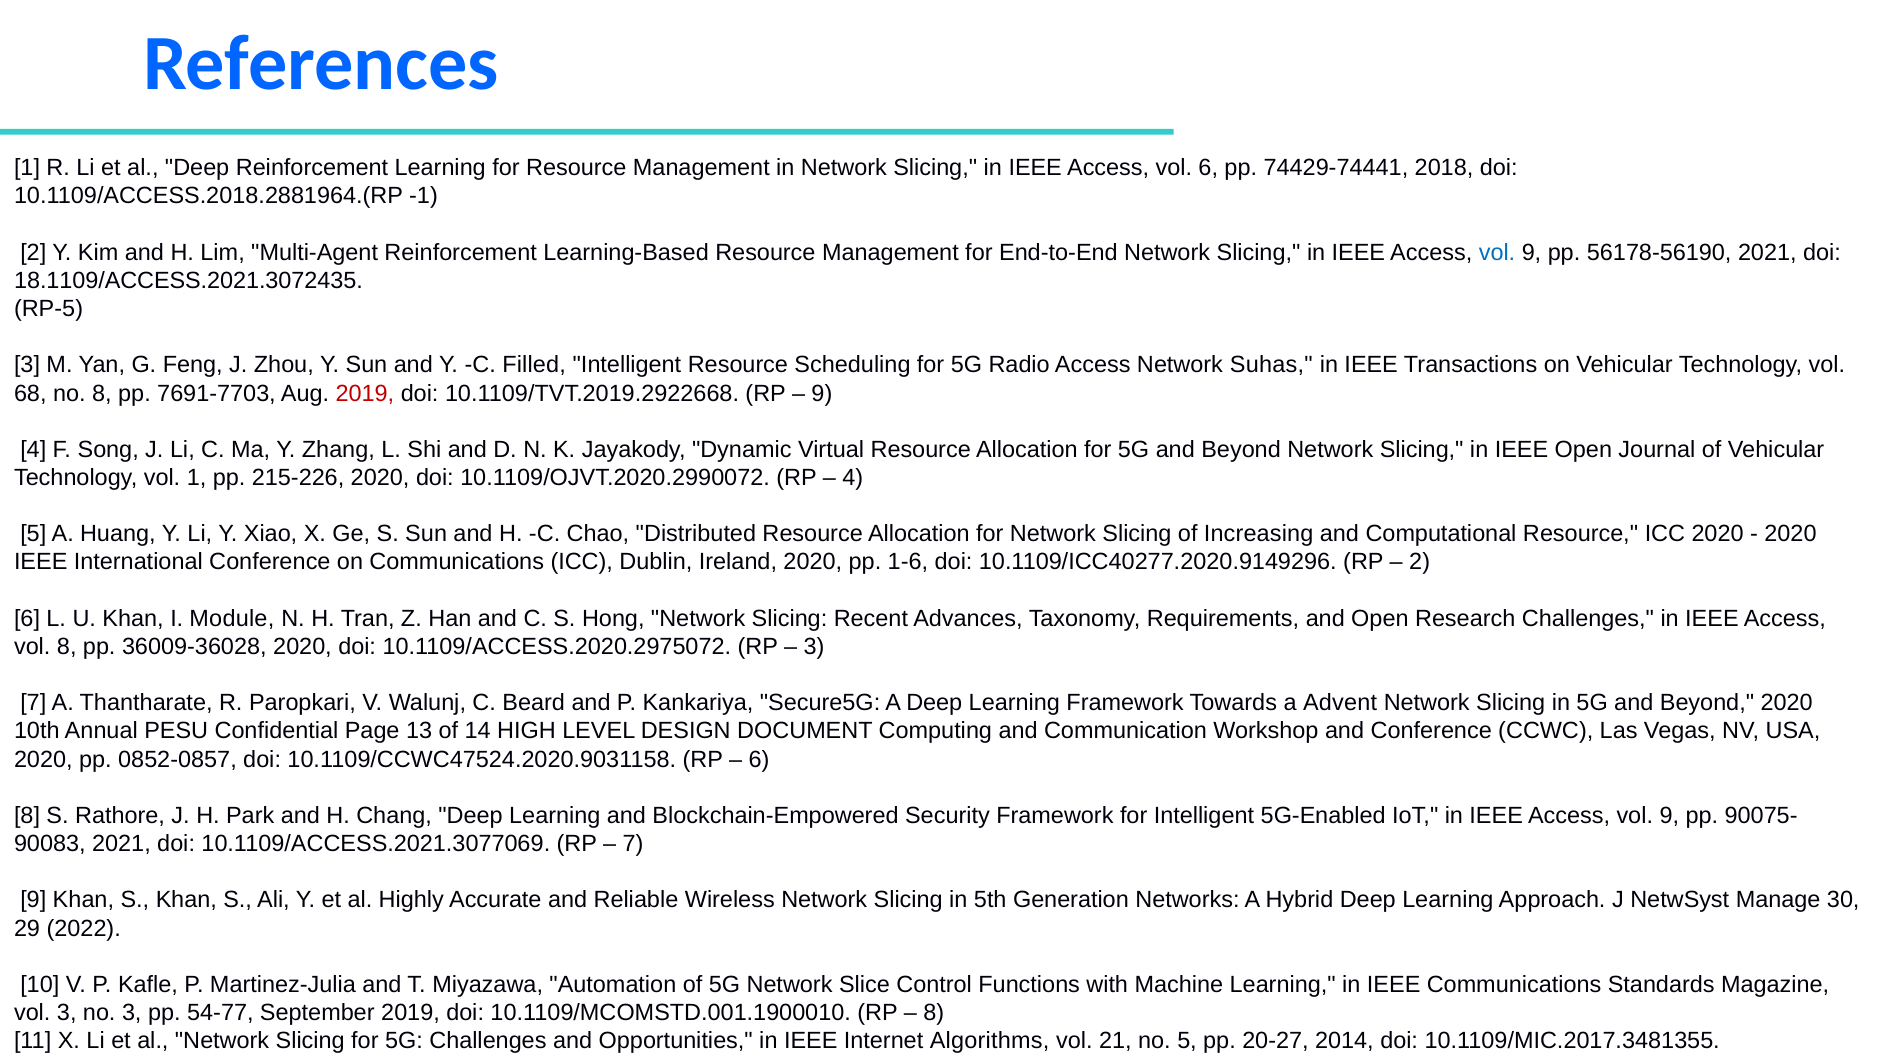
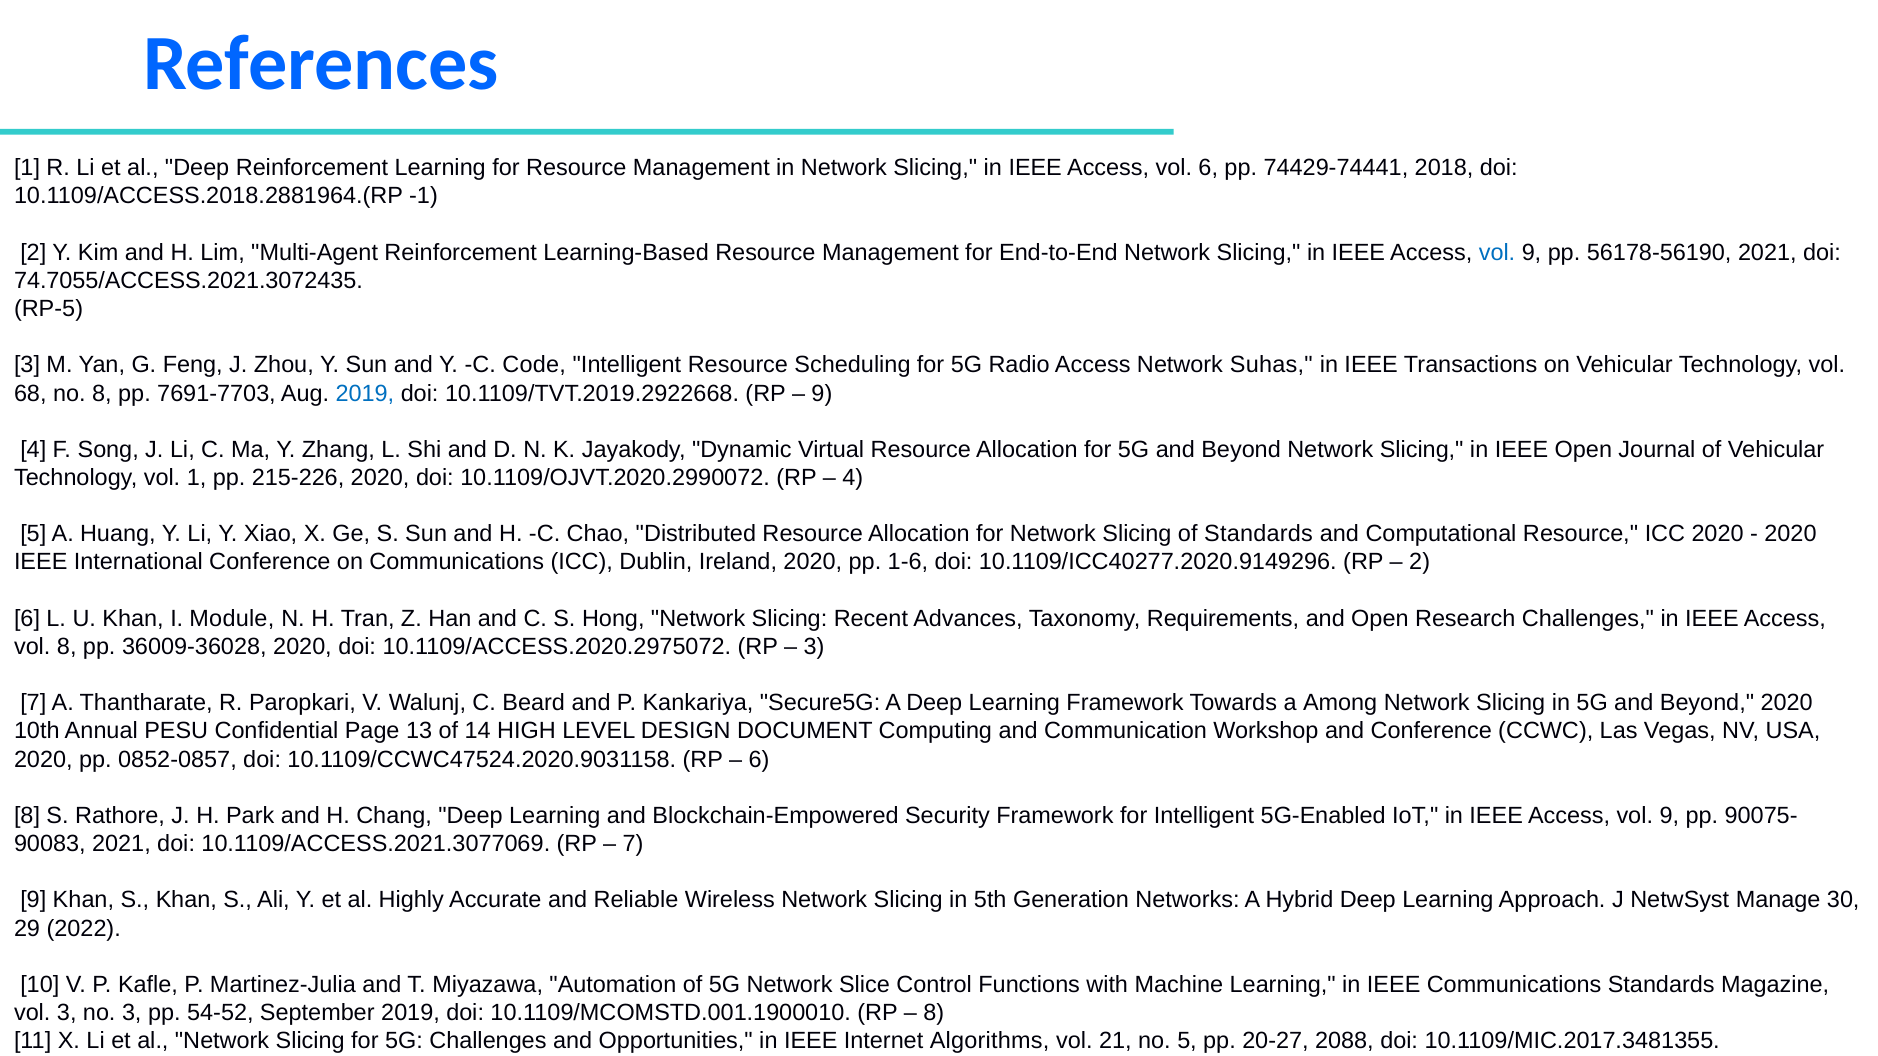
18.1109/ACCESS.2021.3072435: 18.1109/ACCESS.2021.3072435 -> 74.7055/ACCESS.2021.3072435
Filled: Filled -> Code
2019 at (365, 393) colour: red -> blue
of Increasing: Increasing -> Standards
Advent: Advent -> Among
54-77: 54-77 -> 54-52
2014: 2014 -> 2088
